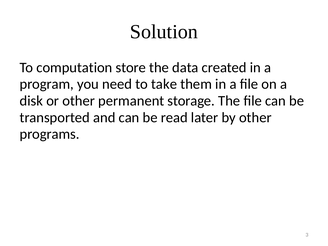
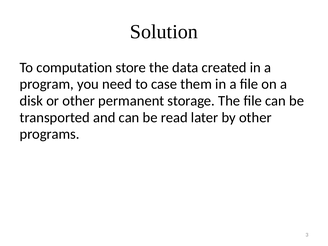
take: take -> case
